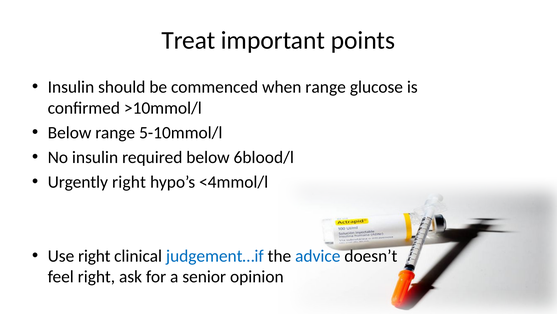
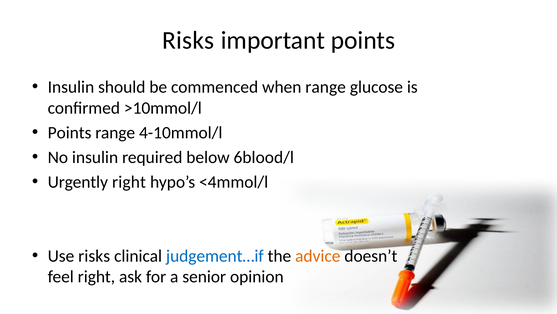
Treat at (188, 40): Treat -> Risks
Below at (70, 132): Below -> Points
5-10mmol/l: 5-10mmol/l -> 4-10mmol/l
Use right: right -> risks
advice colour: blue -> orange
